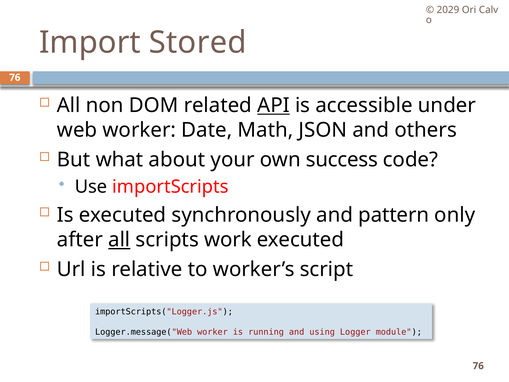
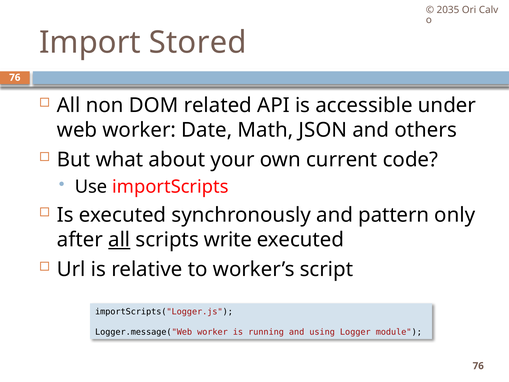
2029: 2029 -> 2035
API underline: present -> none
success: success -> current
work: work -> write
